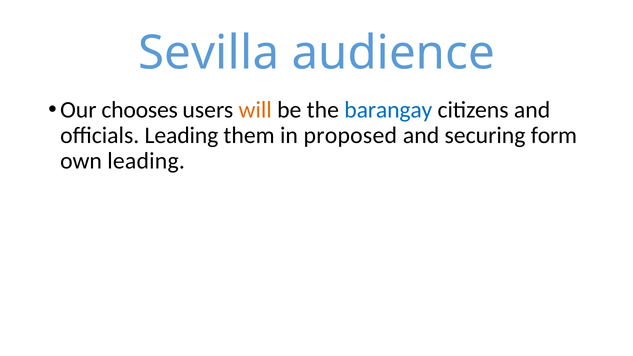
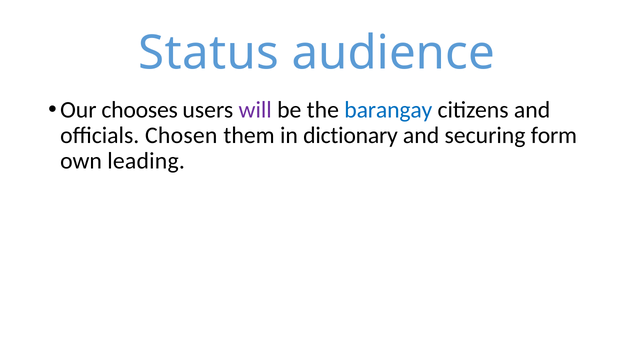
Sevilla: Sevilla -> Status
will colour: orange -> purple
officials Leading: Leading -> Chosen
proposed: proposed -> dictionary
